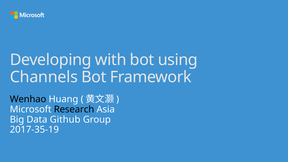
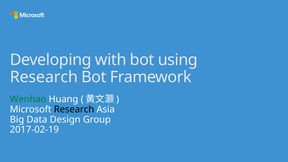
Channels at (44, 77): Channels -> Research
Wenhao colour: black -> green
Github: Github -> Design
2017-35-19: 2017-35-19 -> 2017-02-19
